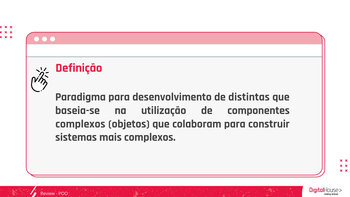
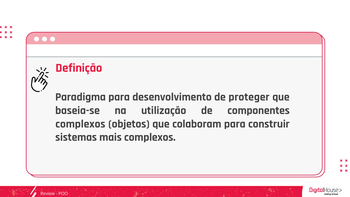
distintas: distintas -> proteger
